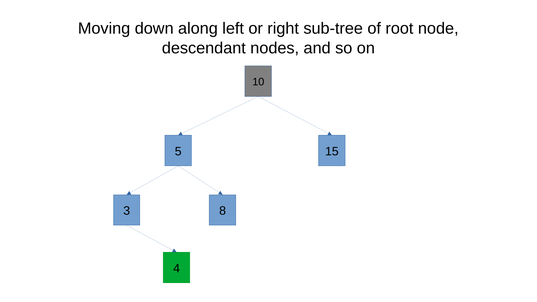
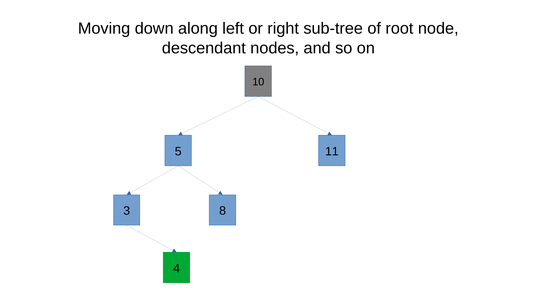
15: 15 -> 11
